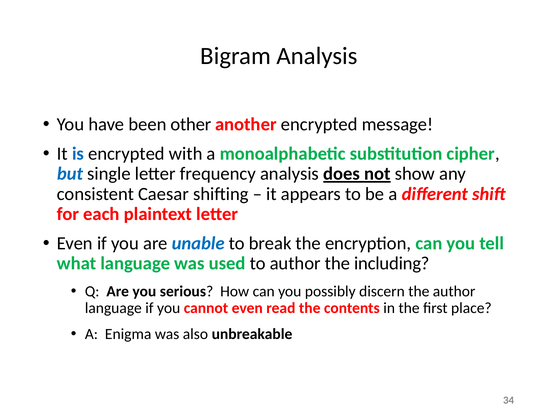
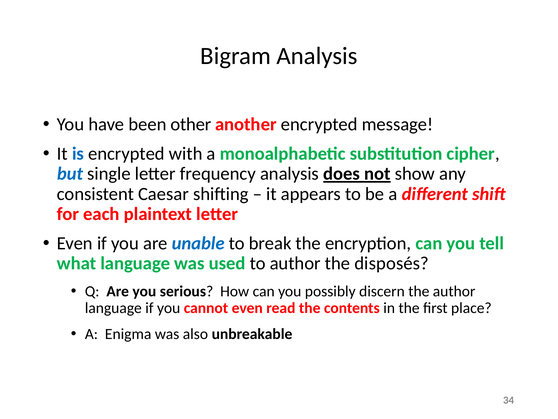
including: including -> disposés
